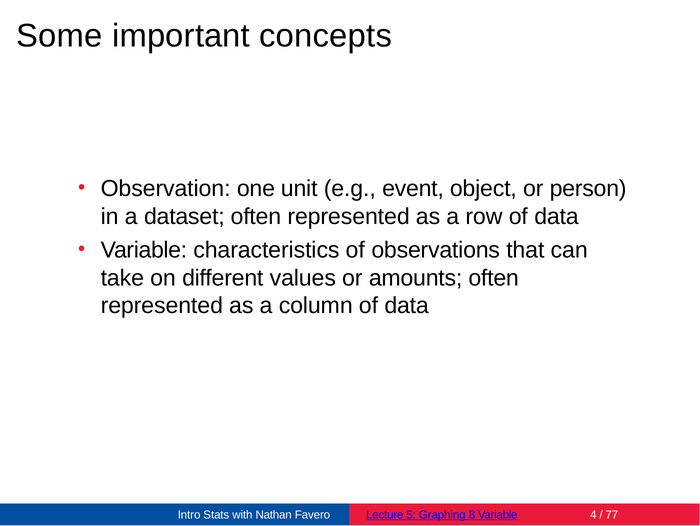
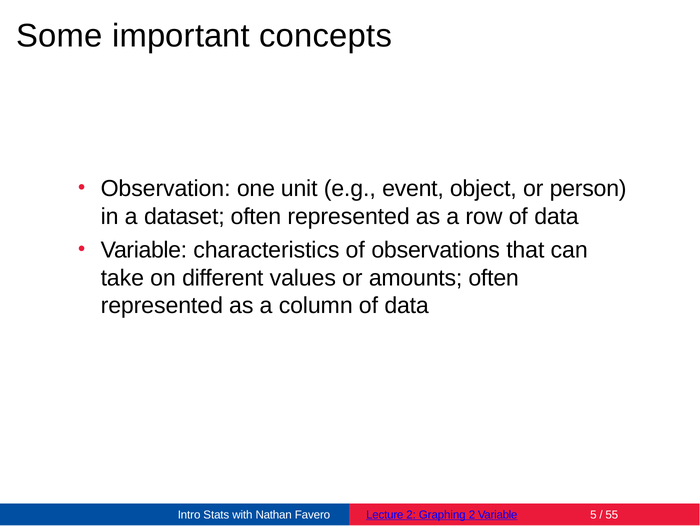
Lecture 5: 5 -> 2
Graphing 8: 8 -> 2
4: 4 -> 5
77: 77 -> 55
